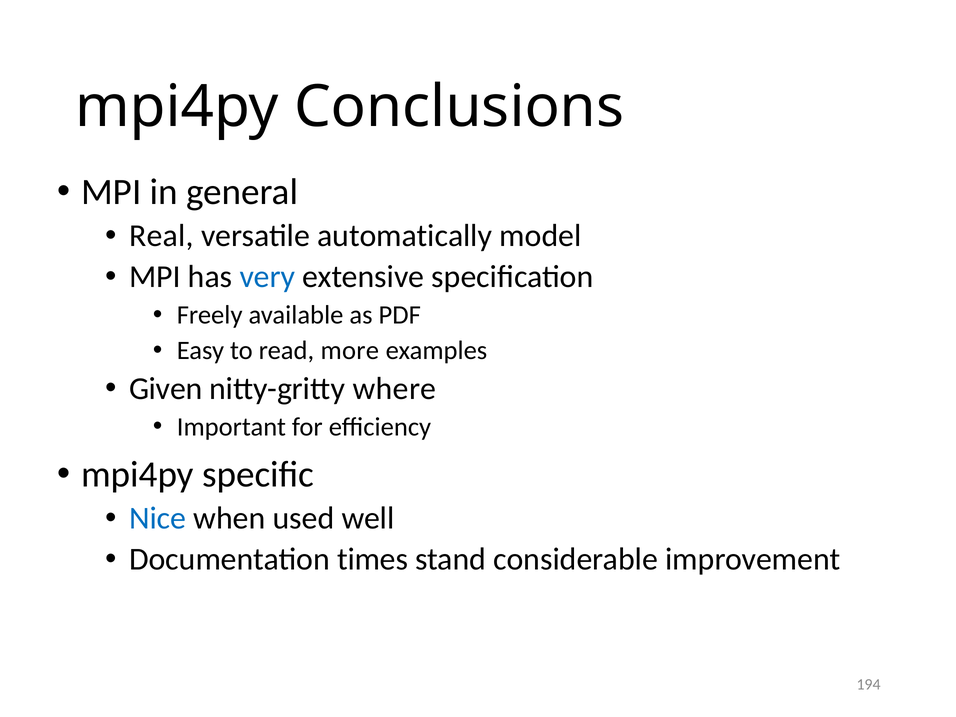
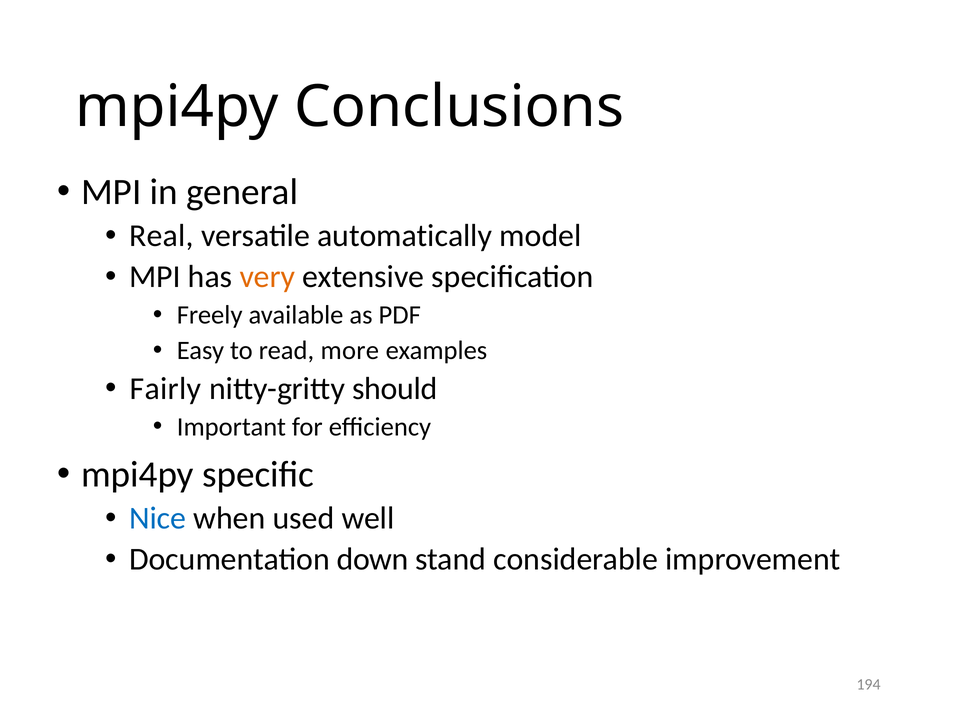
very colour: blue -> orange
Given: Given -> Fairly
where: where -> should
times: times -> down
